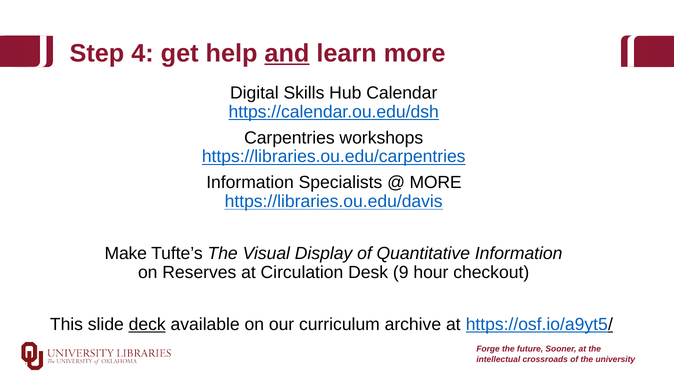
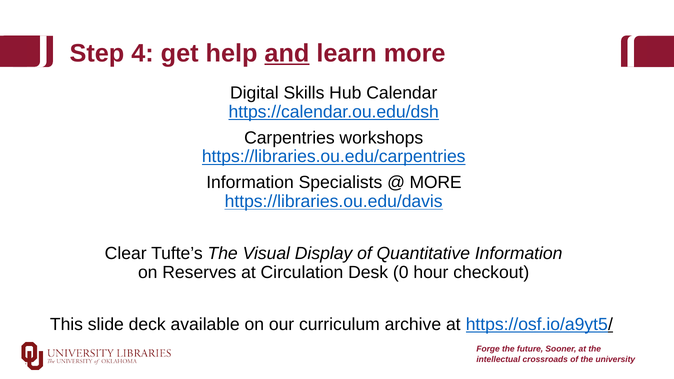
Make: Make -> Clear
9: 9 -> 0
deck underline: present -> none
